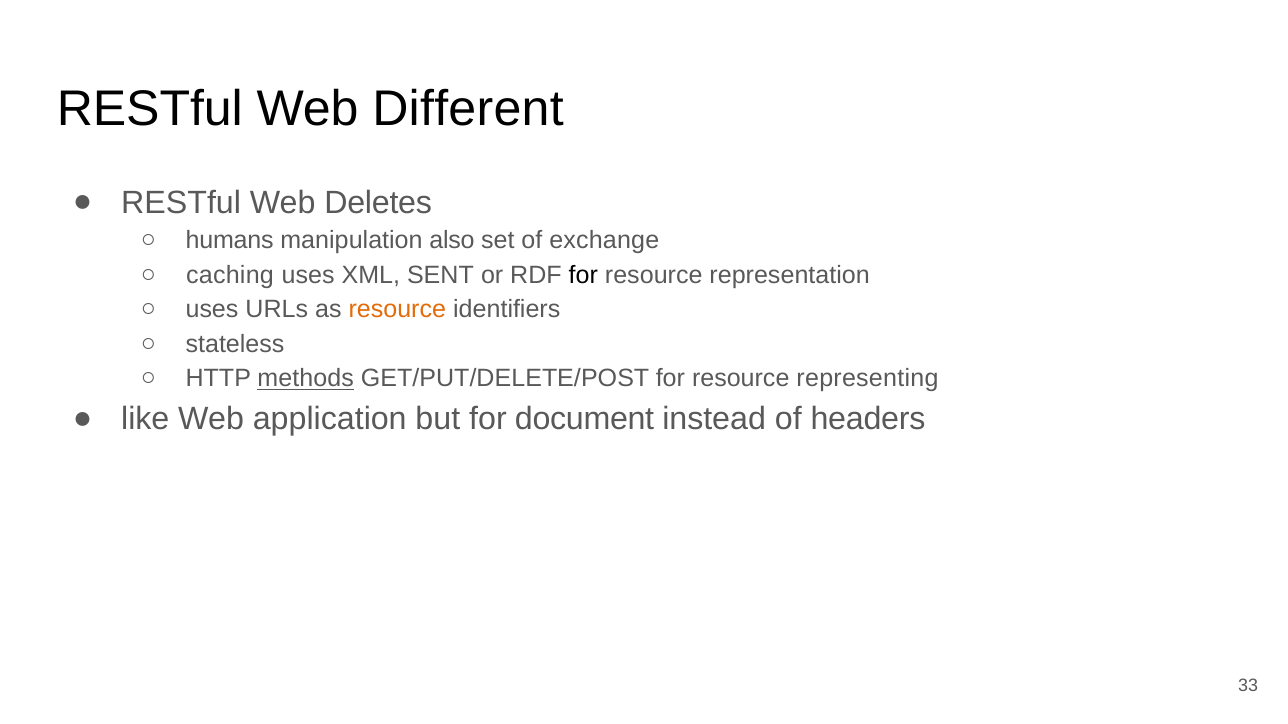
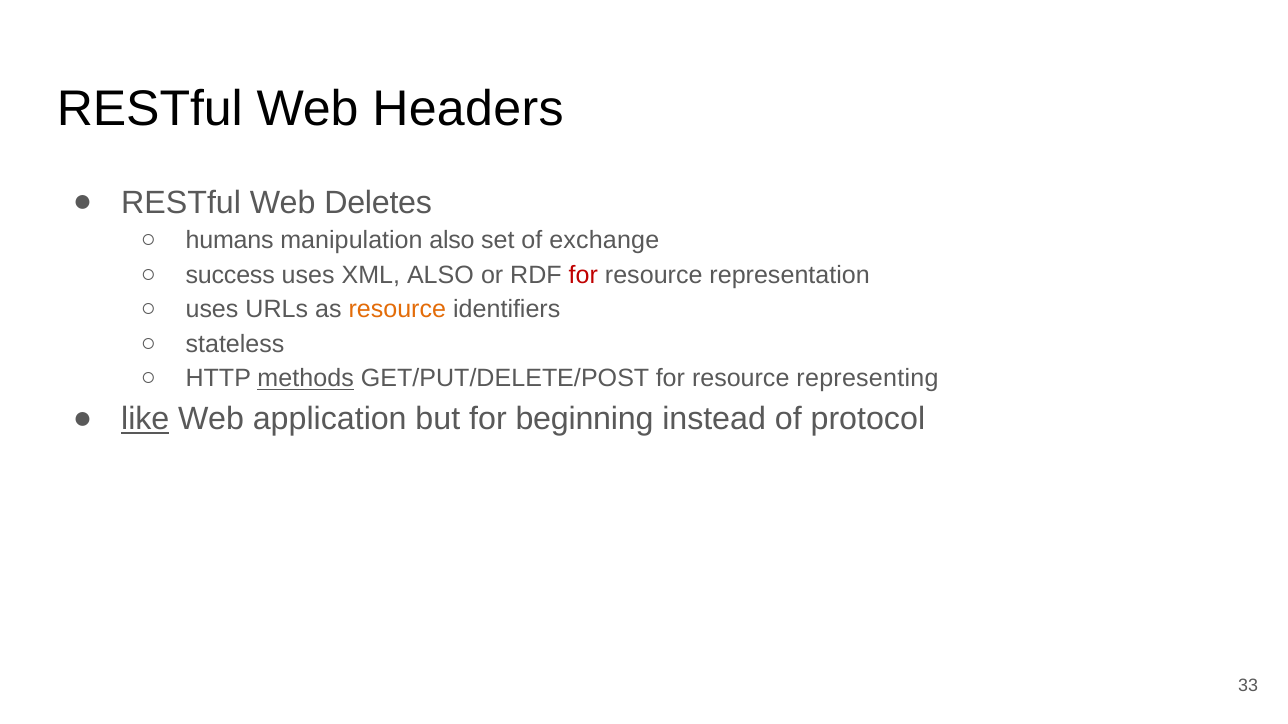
Different: Different -> Headers
caching: caching -> success
XML SENT: SENT -> ALSO
for at (583, 275) colour: black -> red
like underline: none -> present
document: document -> beginning
headers: headers -> protocol
